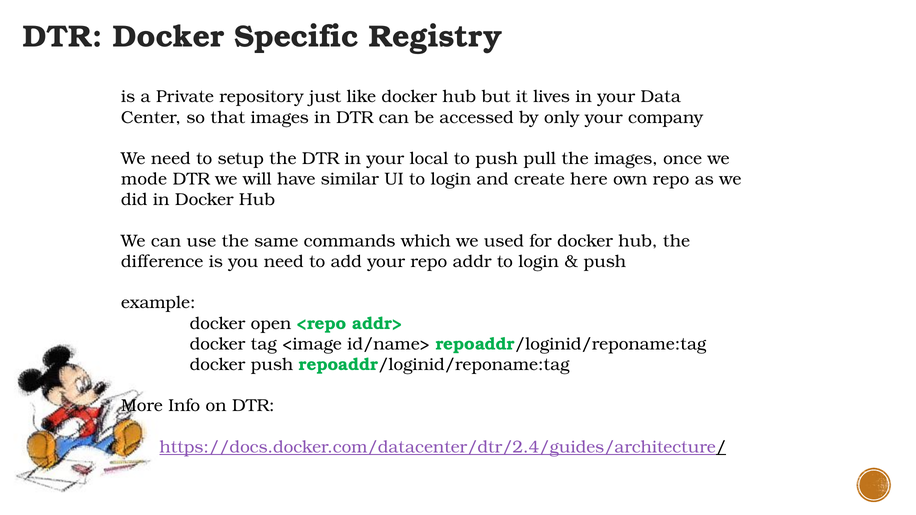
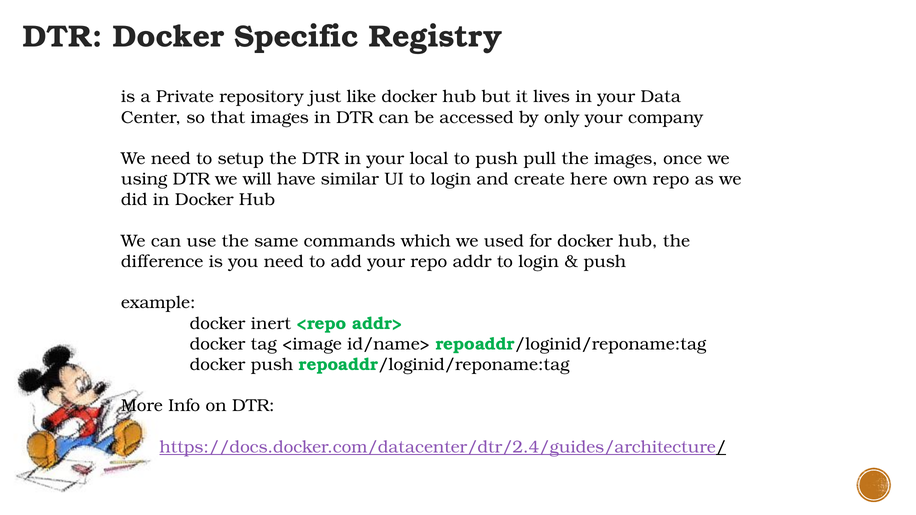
mode: mode -> using
open: open -> inert
